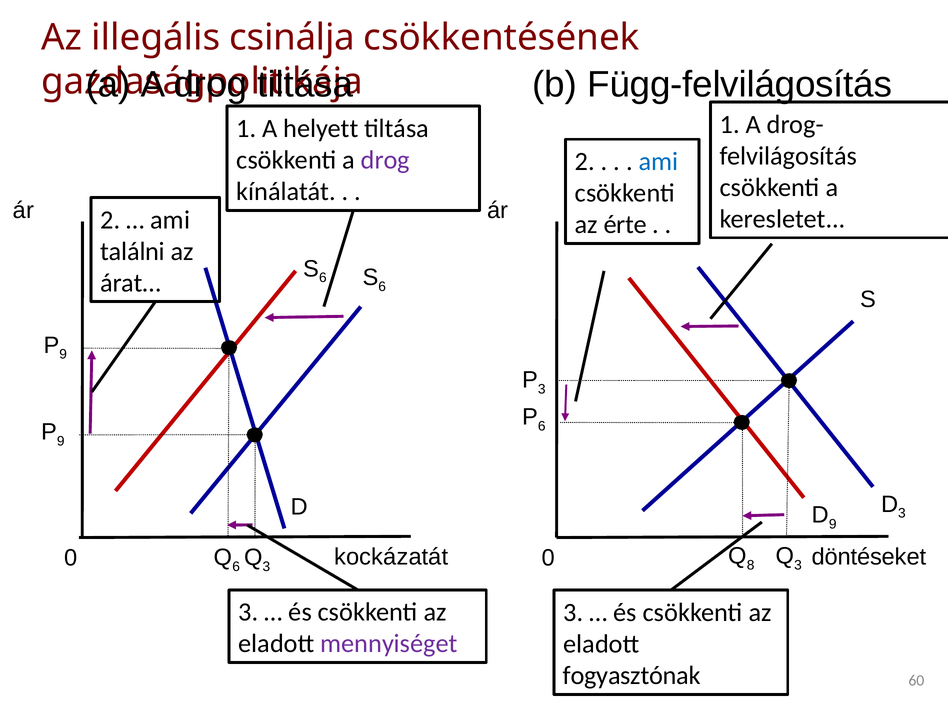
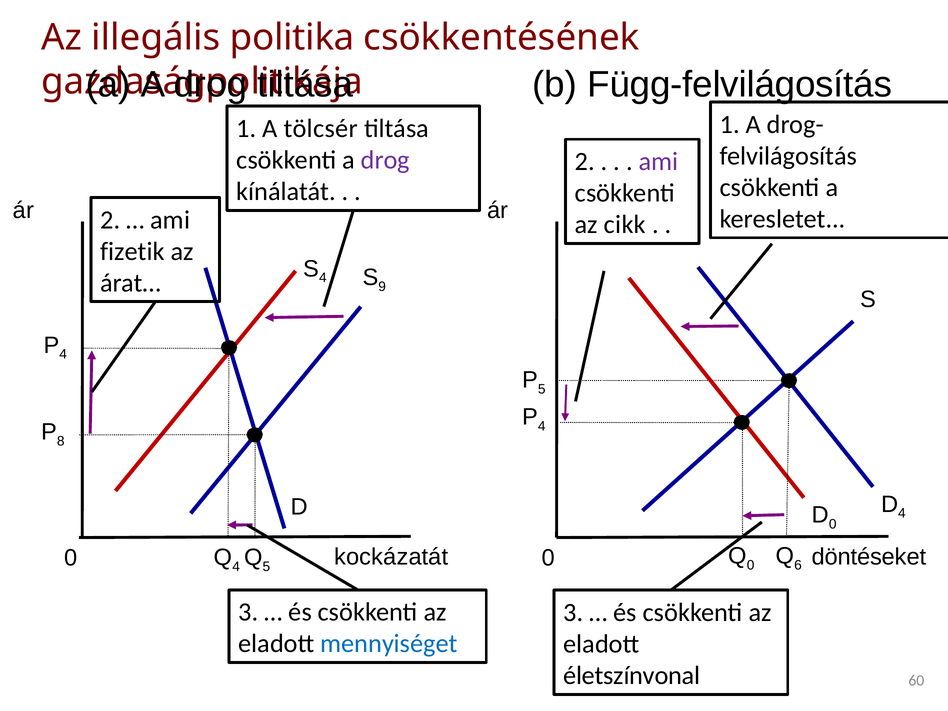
csinálja: csinálja -> politika
helyett: helyett -> tölcsér
ami at (659, 162) colour: blue -> purple
érte: érte -> cikk
találni: találni -> fizetik
6 at (323, 278): 6 -> 4
6 at (382, 287): 6 -> 9
9 at (63, 354): 9 -> 4
3 at (542, 389): 3 -> 5
6 at (542, 426): 6 -> 4
9 at (61, 441): 9 -> 8
D 3: 3 -> 4
D 9: 9 -> 0
8 at (751, 565): 8 -> 0
3 at (798, 565): 3 -> 6
6 at (236, 567): 6 -> 4
3 at (266, 567): 3 -> 5
mennyiséget colour: purple -> blue
fogyasztónak: fogyasztónak -> életszínvonal
